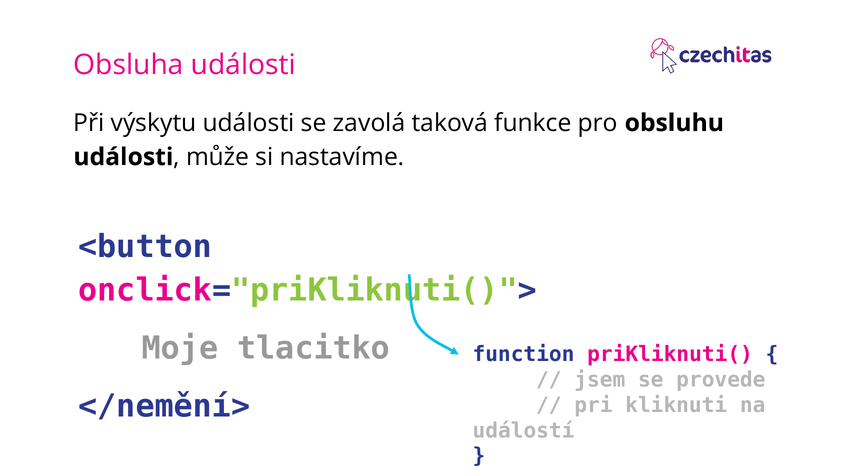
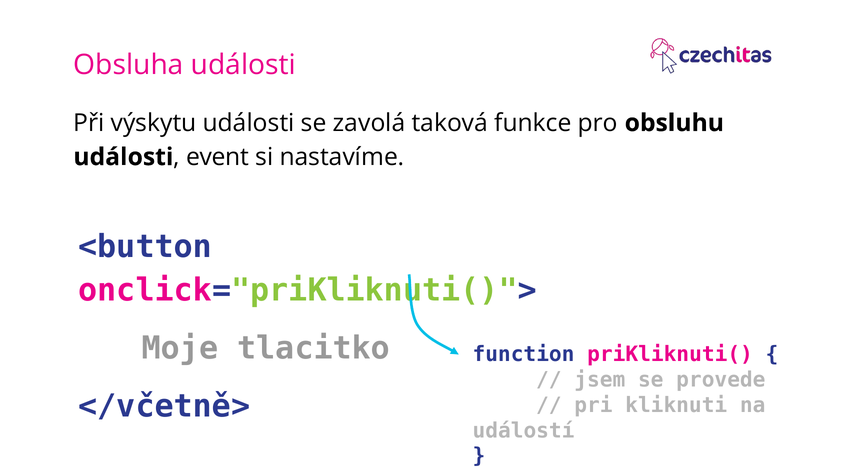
může: může -> event
</nemění>: </nemění> -> </včetně>
